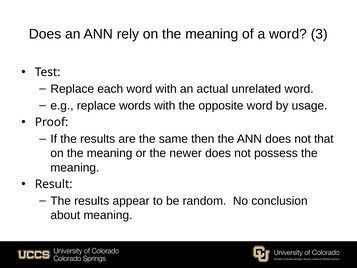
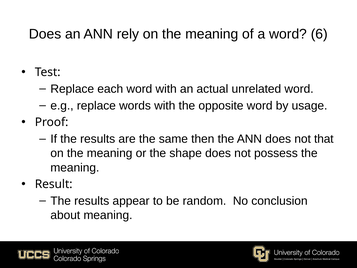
3: 3 -> 6
newer: newer -> shape
